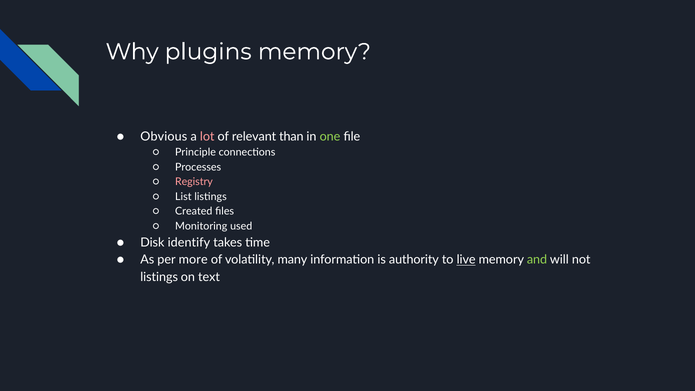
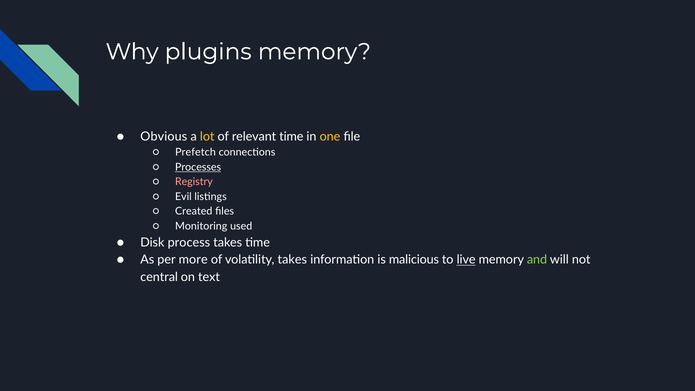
lot colour: pink -> yellow
relevant than: than -> time
one colour: light green -> yellow
Principle: Principle -> Prefetch
Processes underline: none -> present
List: List -> Evil
identify: identify -> process
volatility many: many -> takes
authority: authority -> malicious
listings at (159, 277): listings -> central
